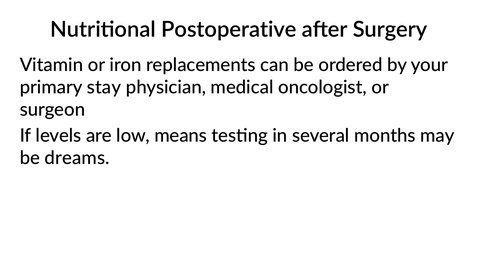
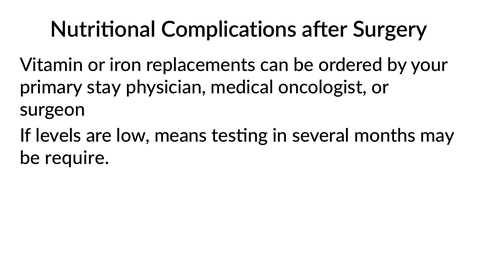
Postoperative: Postoperative -> Complications
dreams: dreams -> require
